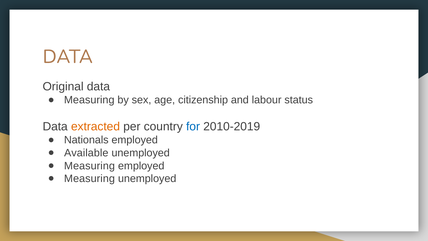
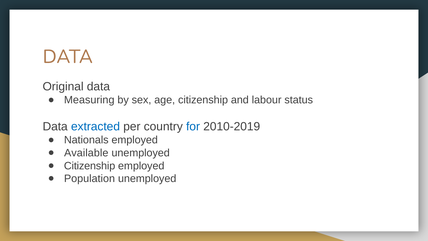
extracted colour: orange -> blue
Measuring at (89, 166): Measuring -> Citizenship
Measuring at (89, 178): Measuring -> Population
